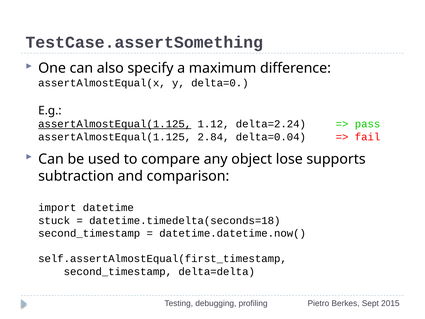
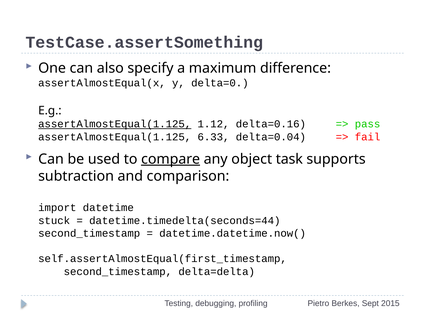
delta=2.24: delta=2.24 -> delta=0.16
2.84: 2.84 -> 6.33
compare underline: none -> present
lose: lose -> task
datetime.timedelta(seconds=18: datetime.timedelta(seconds=18 -> datetime.timedelta(seconds=44
